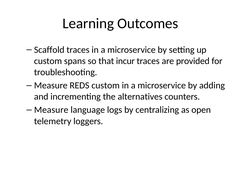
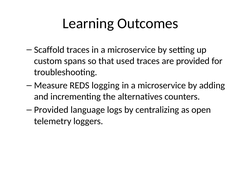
incur: incur -> used
REDS custom: custom -> logging
Measure at (51, 110): Measure -> Provided
